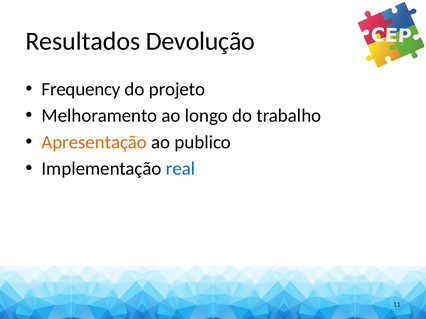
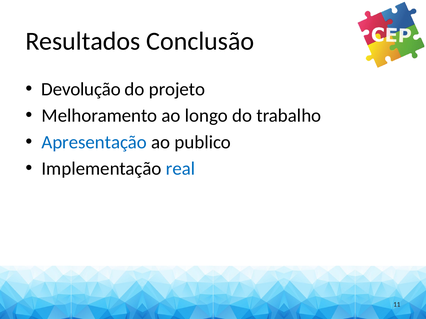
Devolução: Devolução -> Conclusão
Frequency: Frequency -> Devolução
Apresentação colour: orange -> blue
